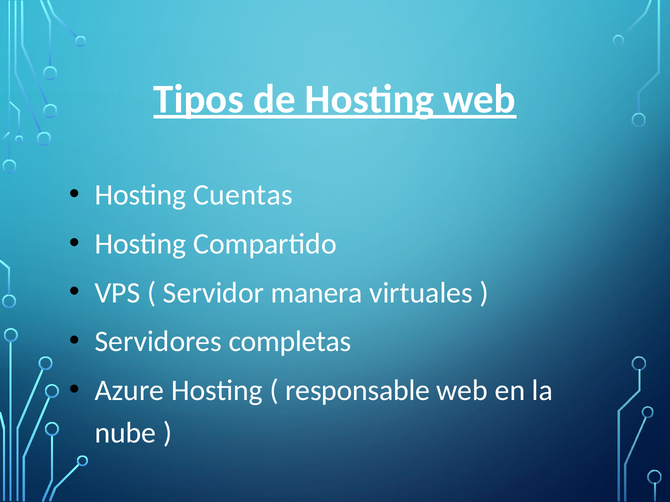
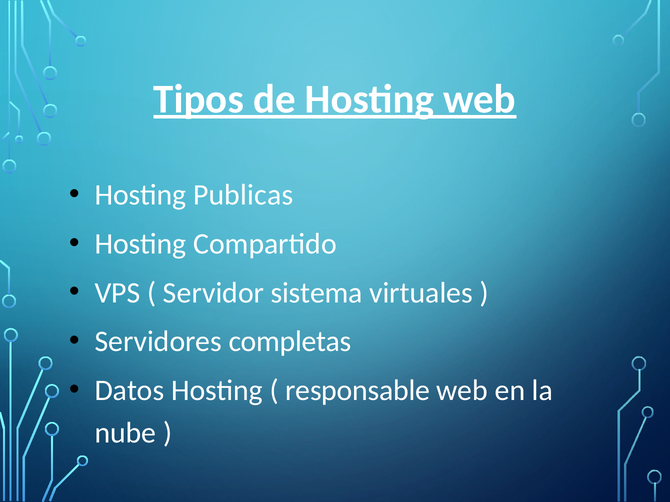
Cuentas: Cuentas -> Publicas
manera: manera -> sistema
Azure: Azure -> Datos
